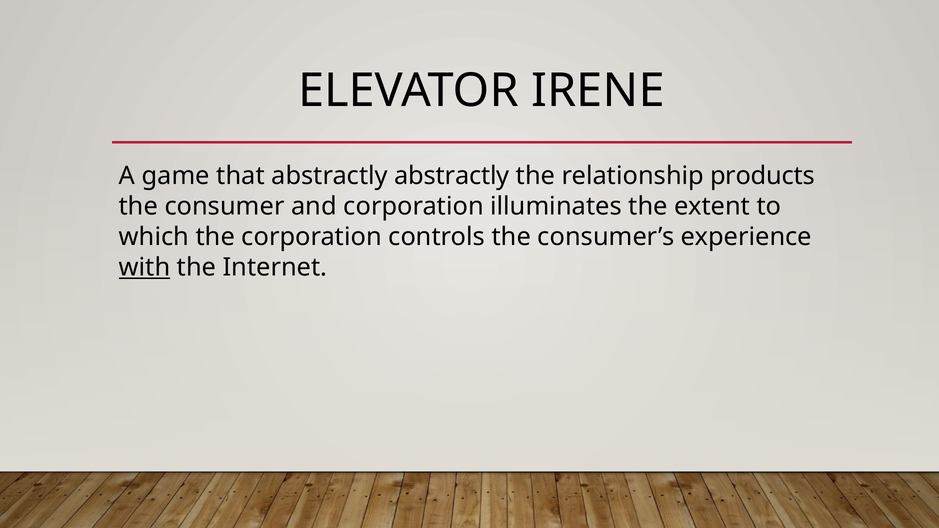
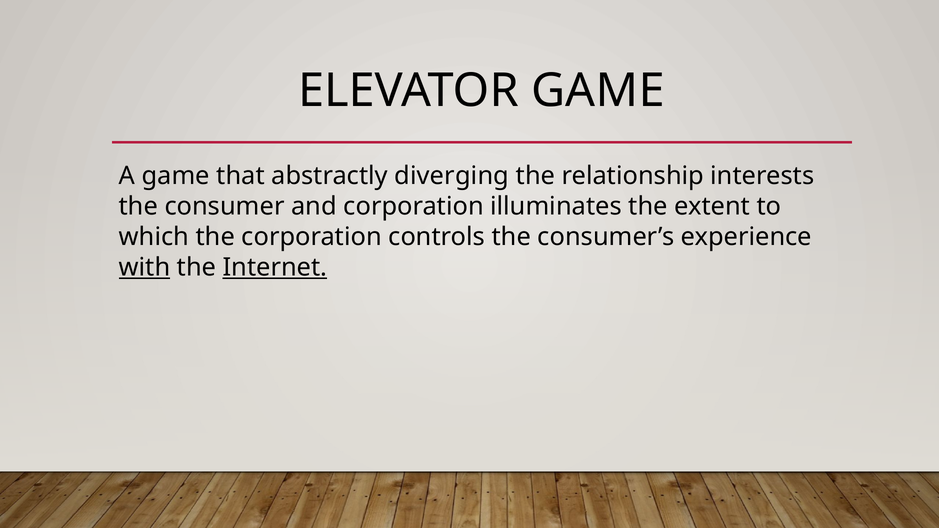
ELEVATOR IRENE: IRENE -> GAME
abstractly abstractly: abstractly -> diverging
products: products -> interests
Internet underline: none -> present
